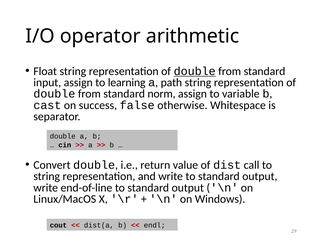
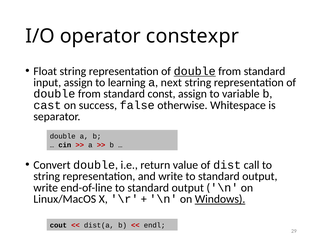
arithmetic: arithmetic -> constexpr
path: path -> next
norm: norm -> const
Windows underline: none -> present
